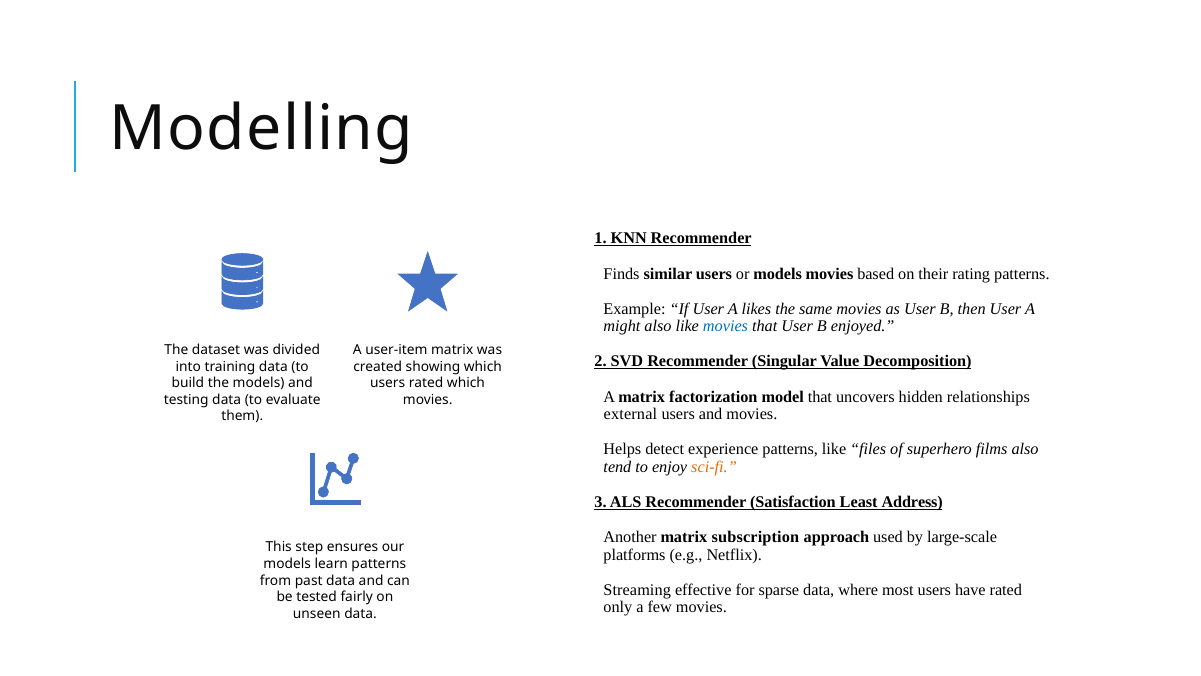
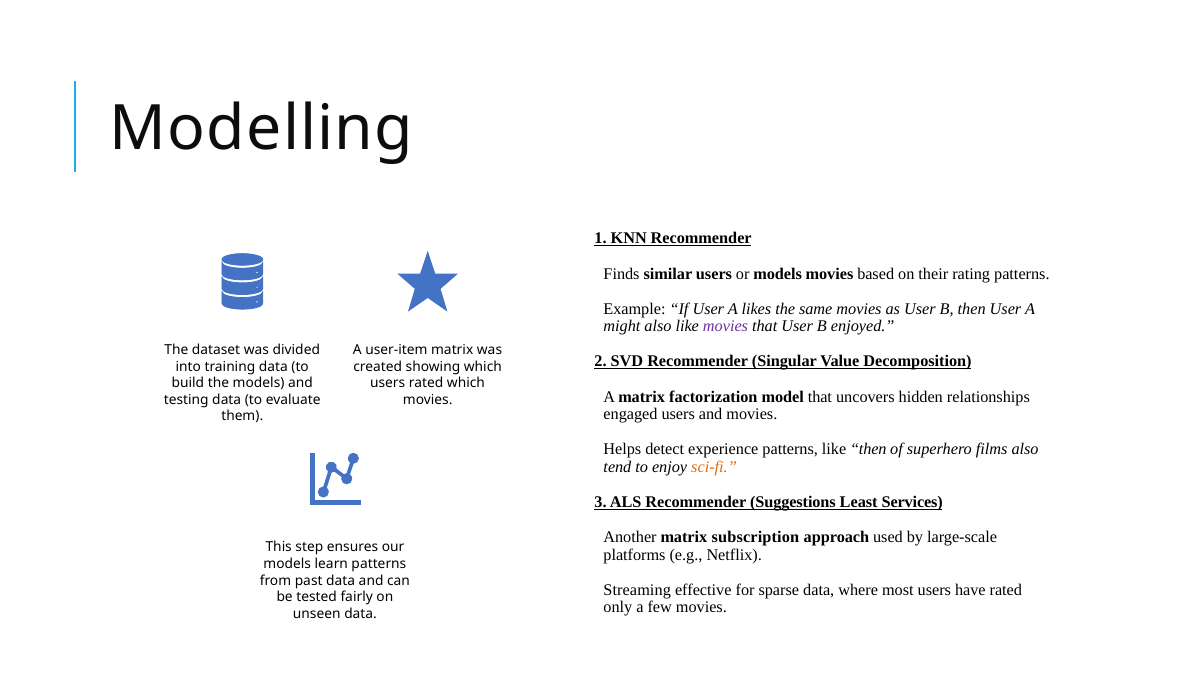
movies at (725, 326) colour: blue -> purple
external: external -> engaged
like files: files -> then
Satisfaction: Satisfaction -> Suggestions
Address: Address -> Services
